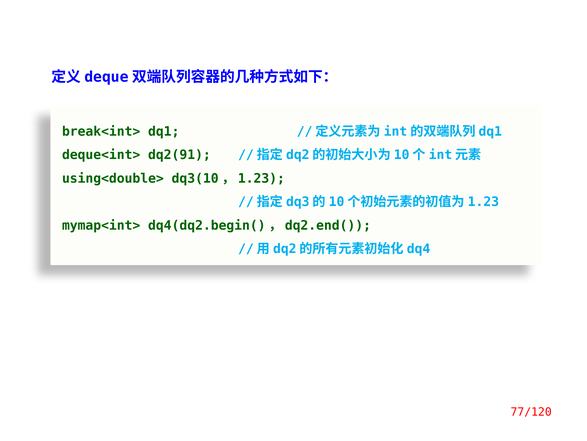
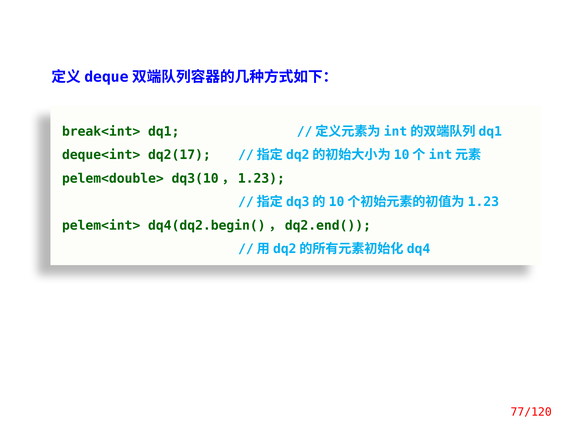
dq2(91: dq2(91 -> dq2(17
using<double>: using<double> -> pelem<double>
mymap<int>: mymap<int> -> pelem<int>
